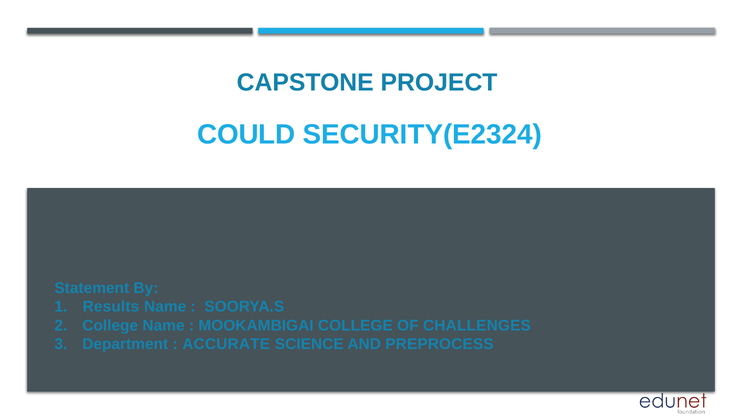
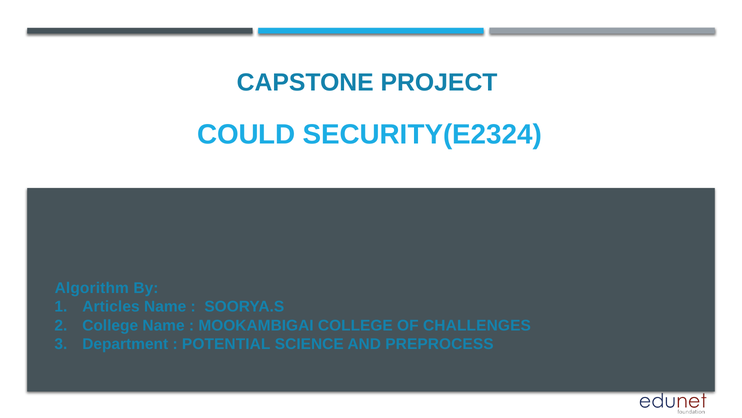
Statement: Statement -> Algorithm
Results: Results -> Articles
ACCURATE: ACCURATE -> POTENTIAL
